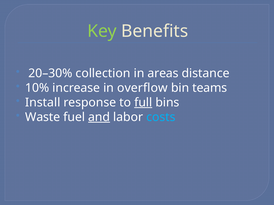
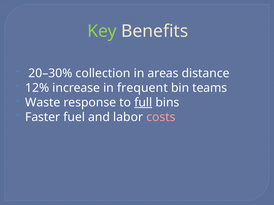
10%: 10% -> 12%
overflow: overflow -> frequent
Install: Install -> Waste
Waste: Waste -> Faster
and underline: present -> none
costs colour: light blue -> pink
